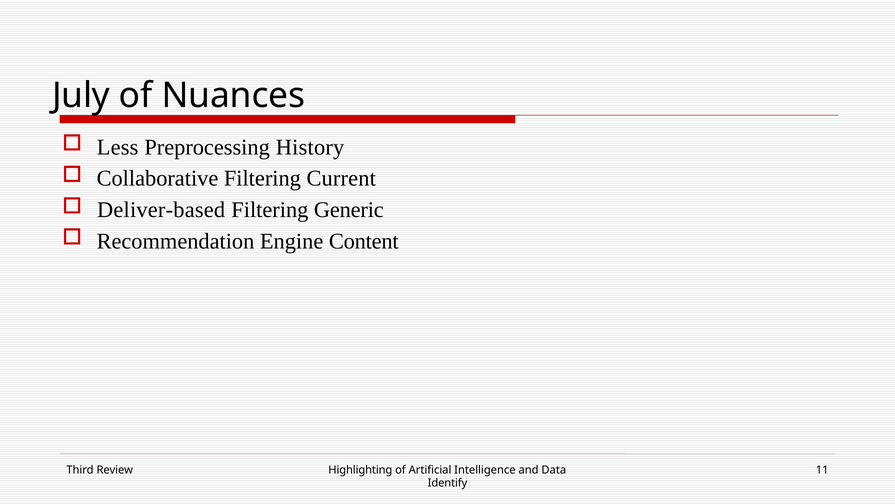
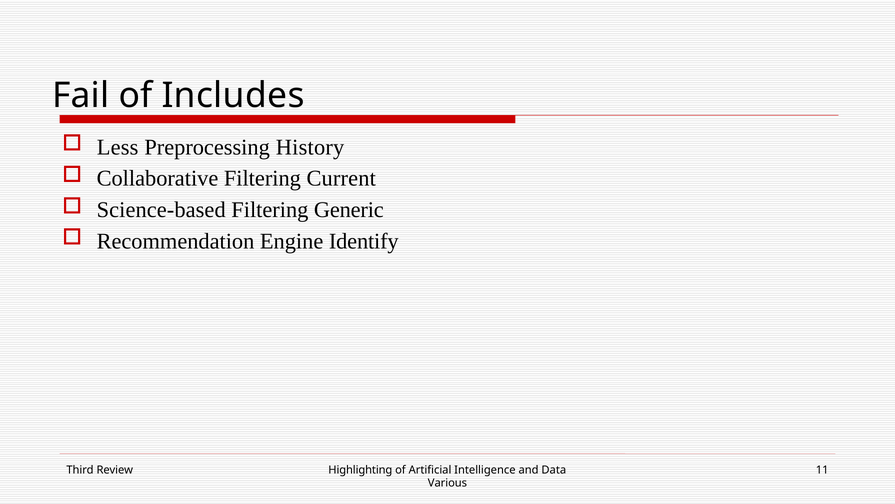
July: July -> Fail
Nuances: Nuances -> Includes
Deliver-based: Deliver-based -> Science-based
Content: Content -> Identify
Identify: Identify -> Various
